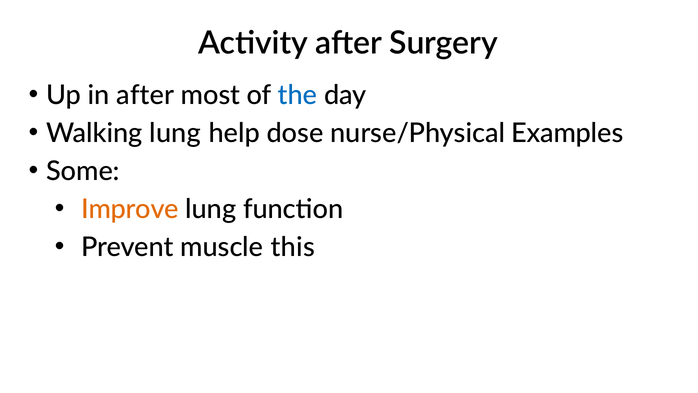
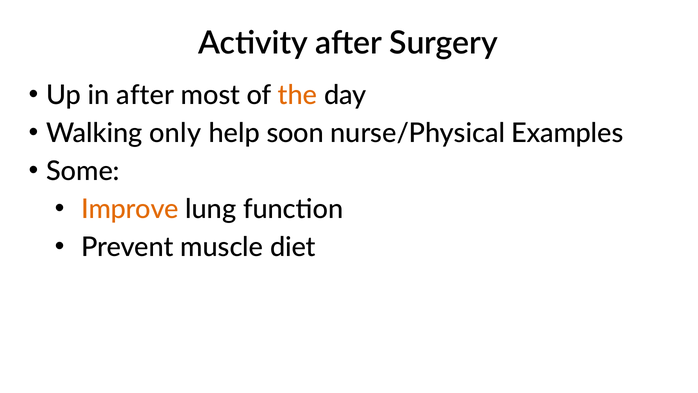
the colour: blue -> orange
Walking lung: lung -> only
dose: dose -> soon
this: this -> diet
